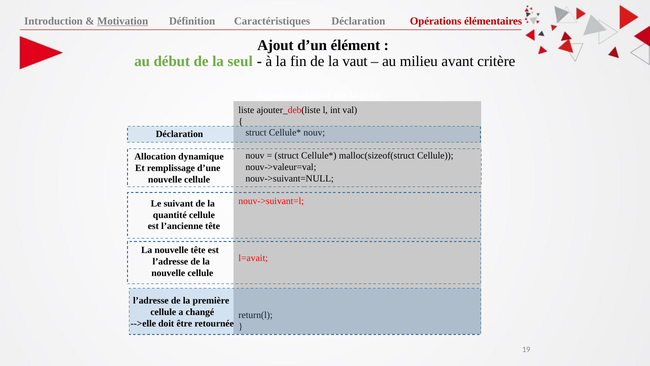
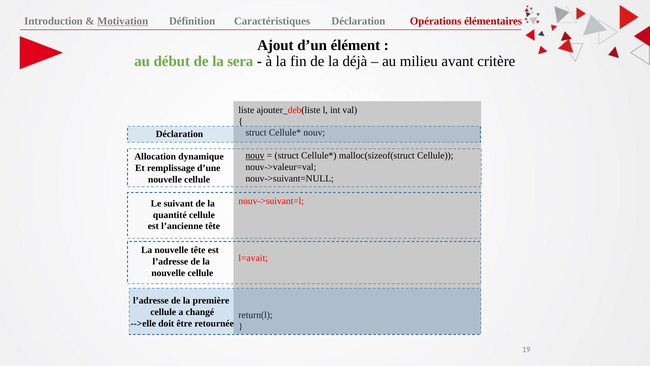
seul: seul -> sera
vaut: vaut -> déjà
nouv at (255, 155) underline: none -> present
